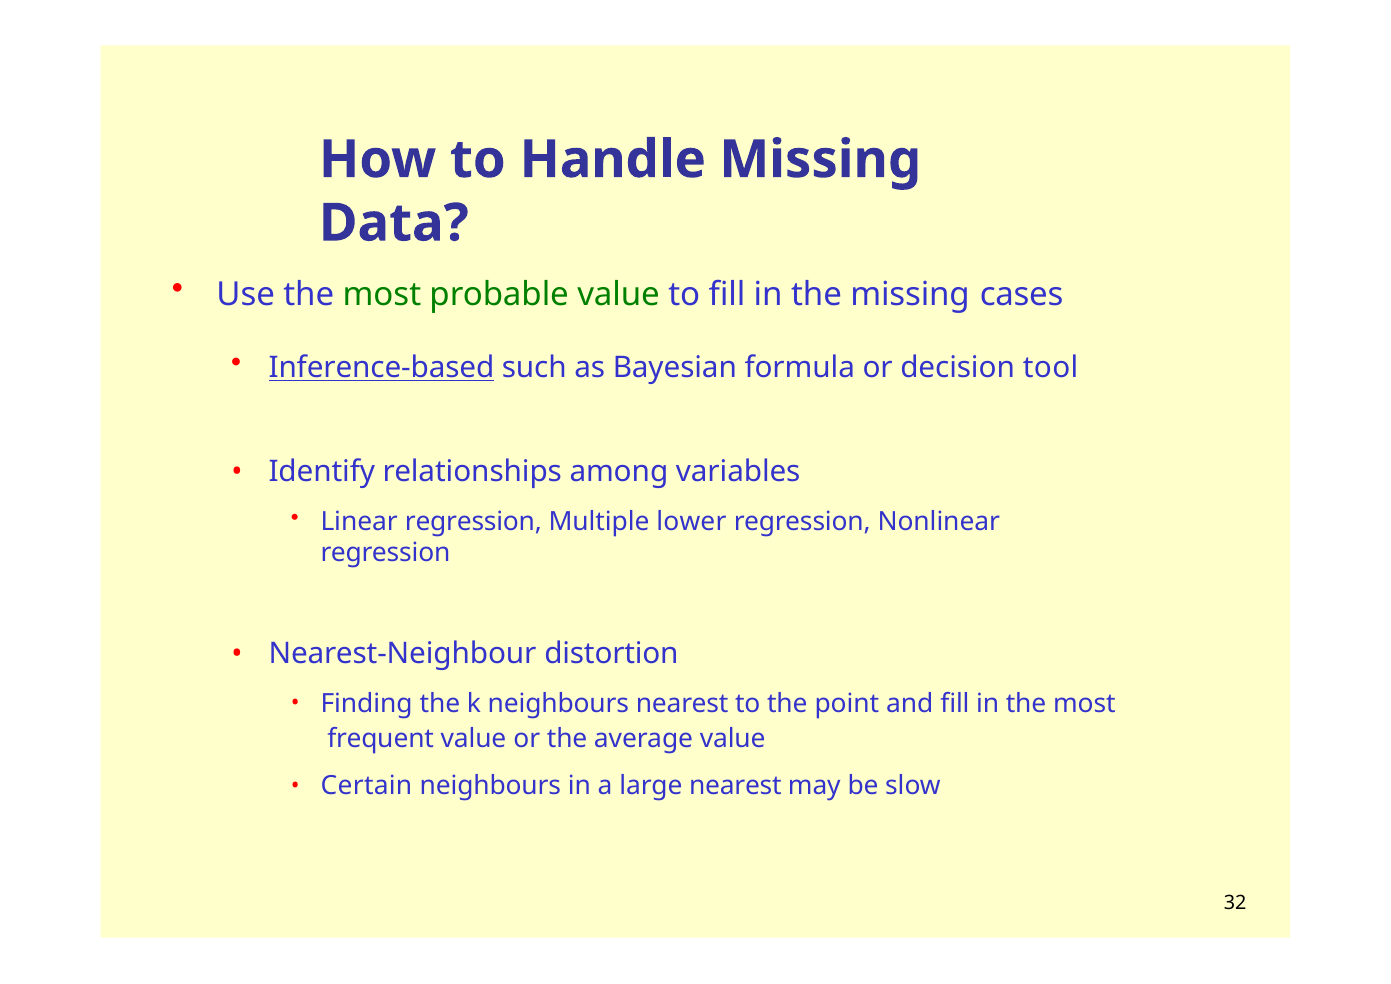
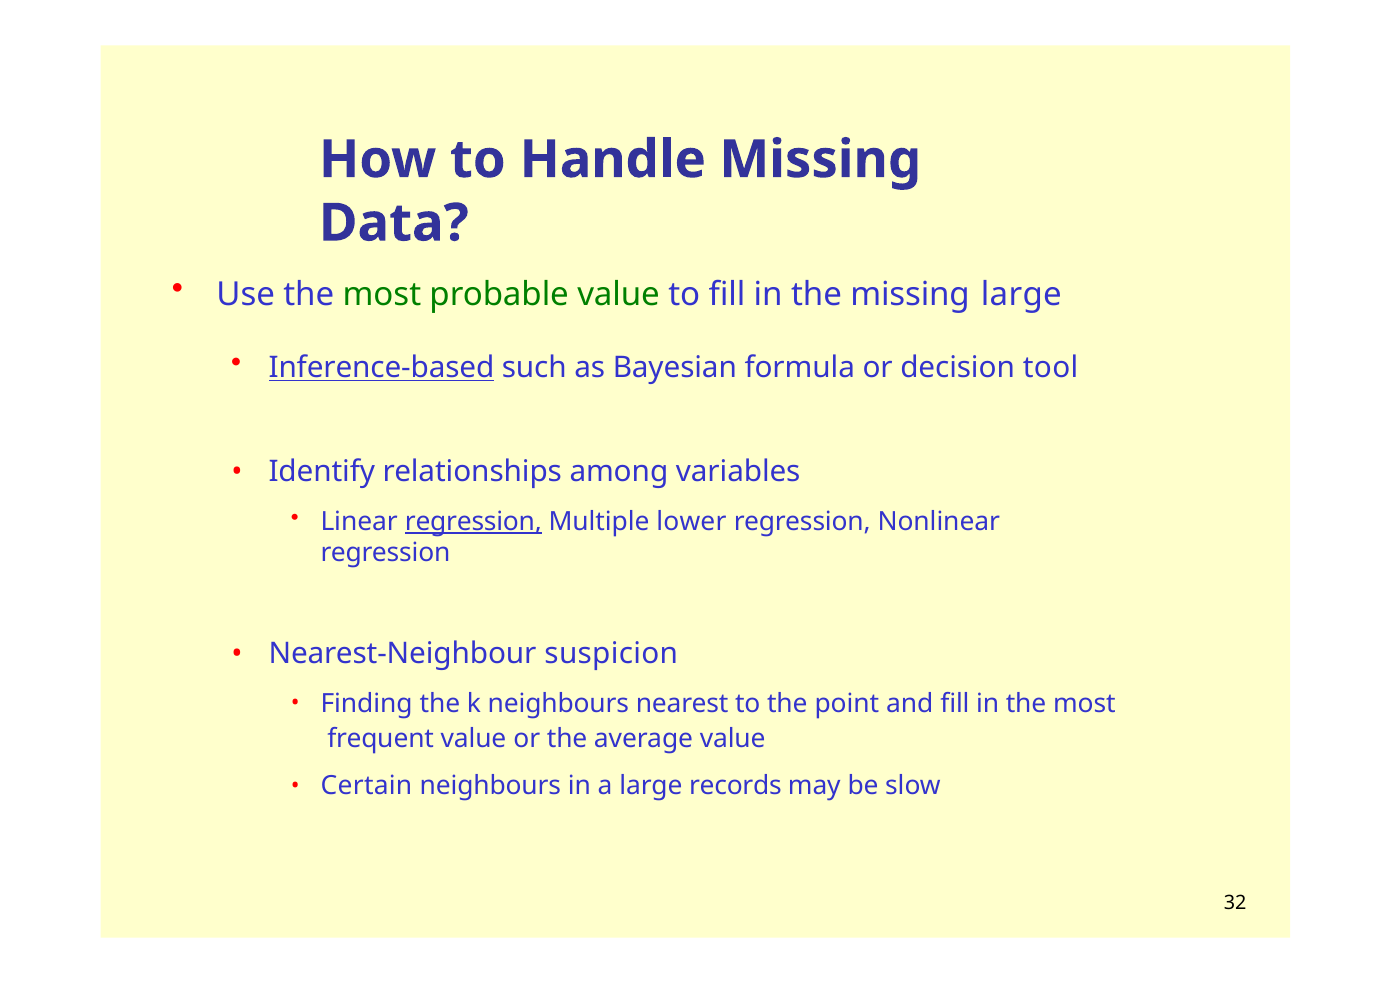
missing cases: cases -> large
regression at (473, 521) underline: none -> present
distortion: distortion -> suspicion
large nearest: nearest -> records
